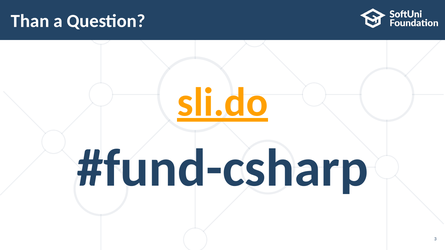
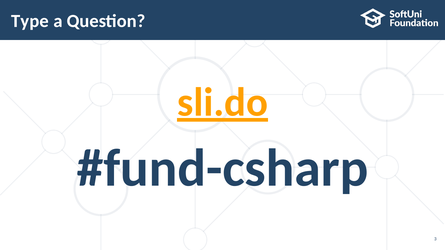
Than: Than -> Type
